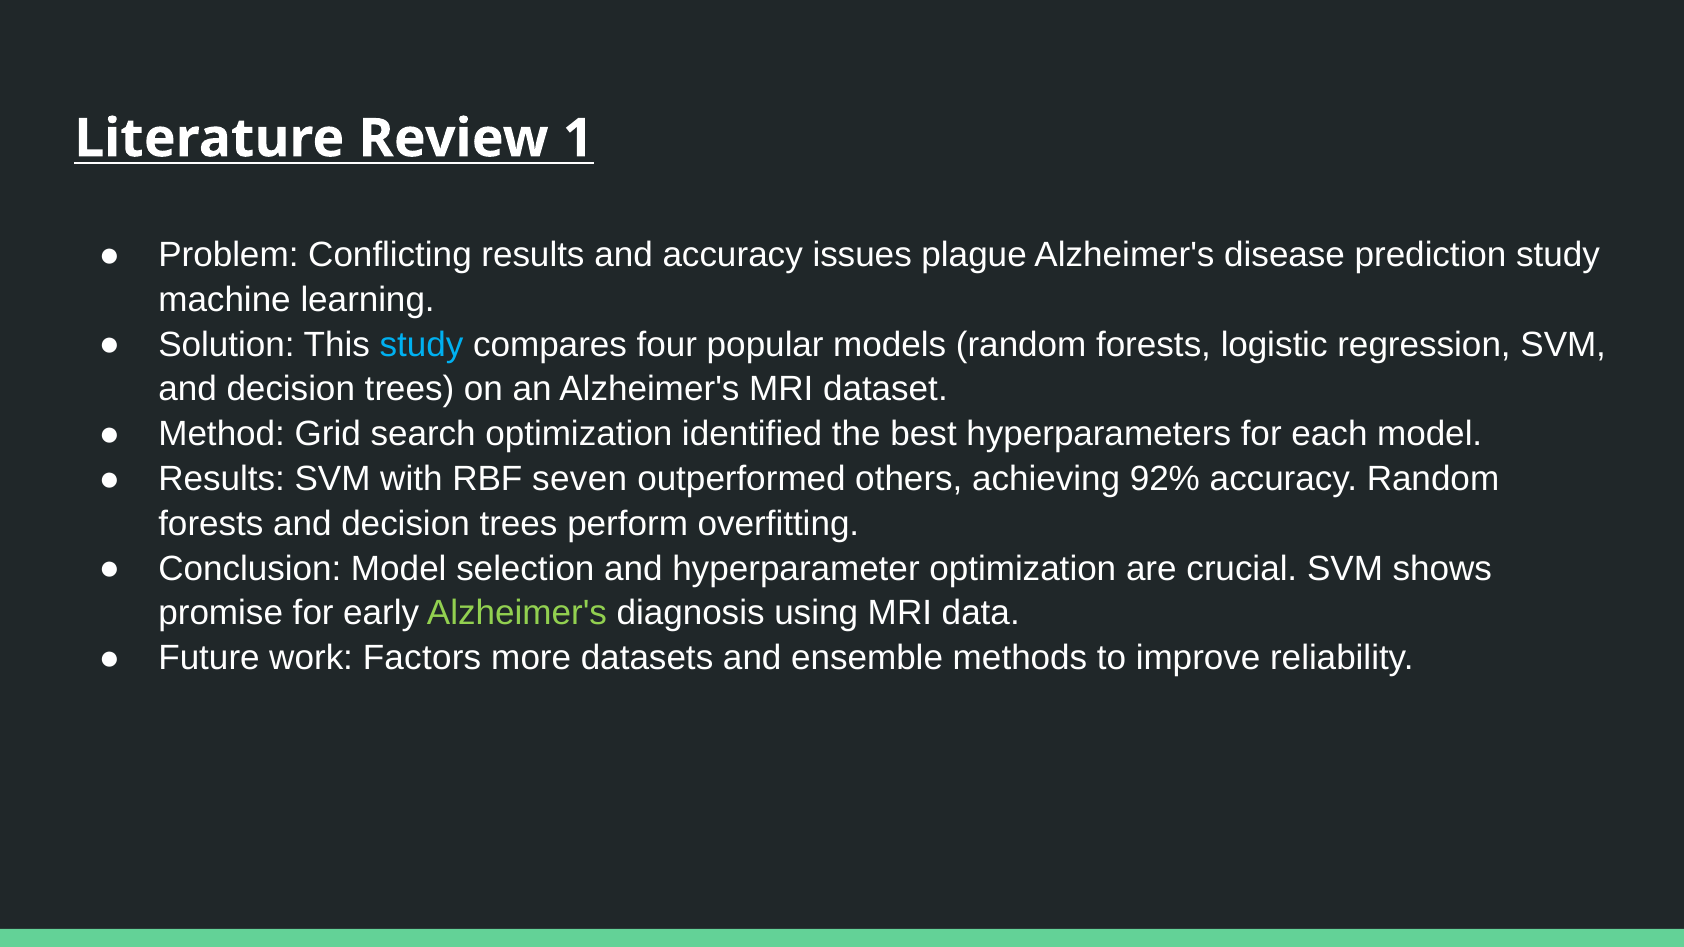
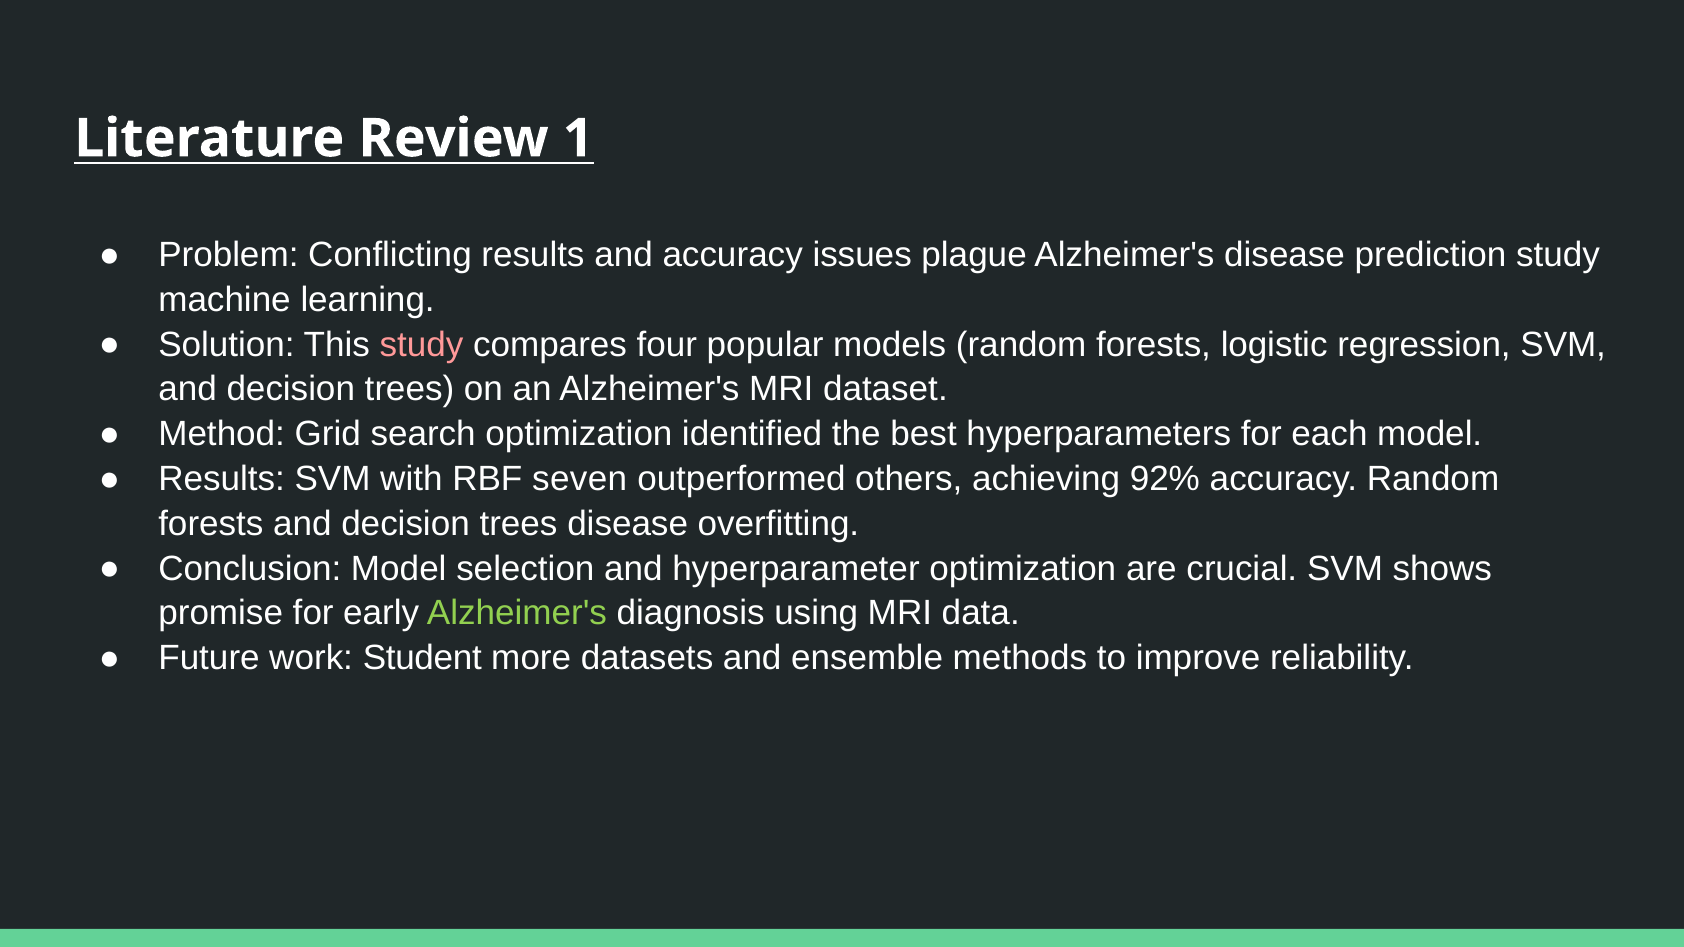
study at (421, 345) colour: light blue -> pink
trees perform: perform -> disease
Factors: Factors -> Student
